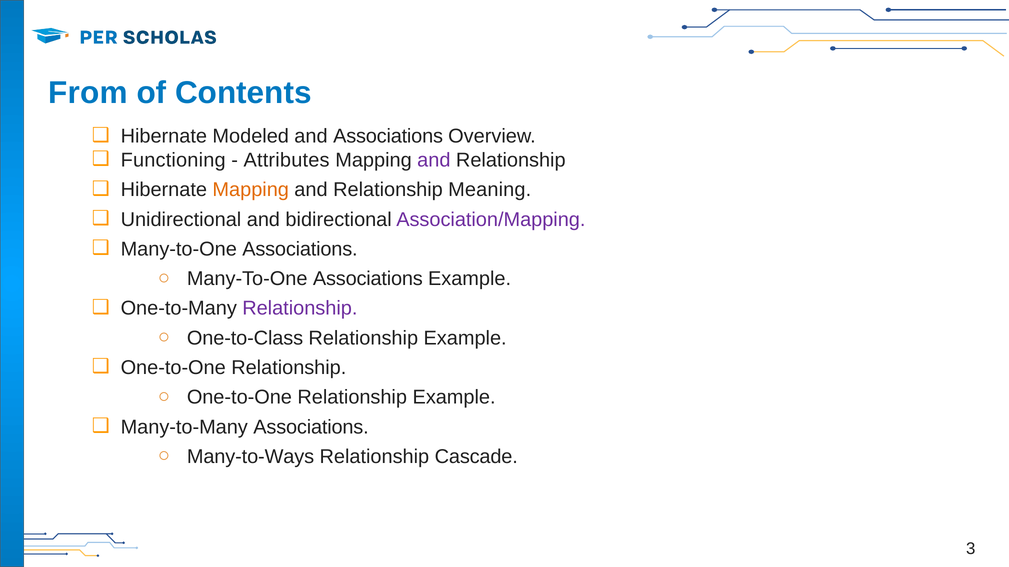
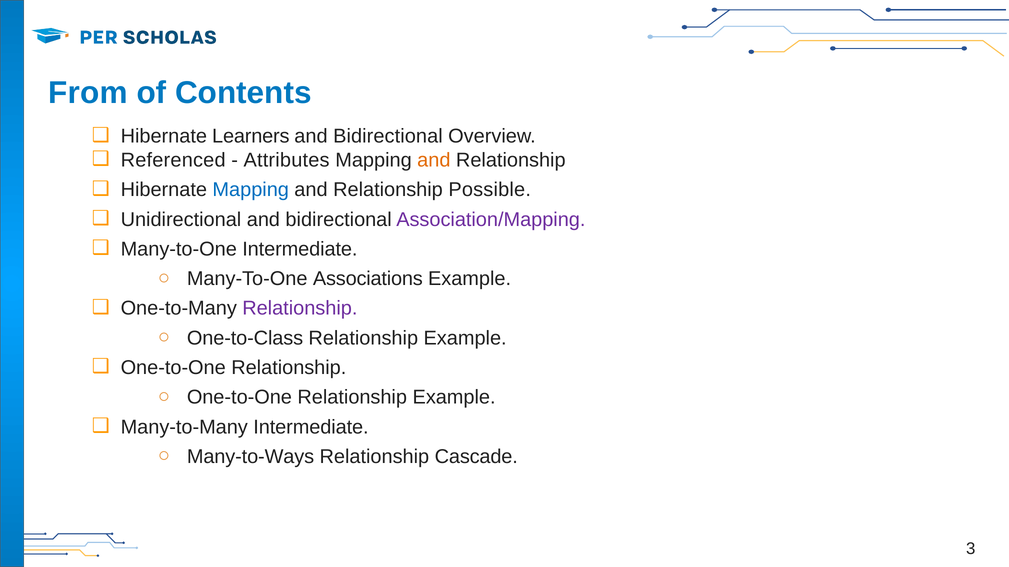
Modeled: Modeled -> Learners
Associations at (388, 136): Associations -> Bidirectional
Functioning: Functioning -> Referenced
and at (434, 160) colour: purple -> orange
Mapping at (251, 190) colour: orange -> blue
Meaning: Meaning -> Possible
Associations at (300, 249): Associations -> Intermediate
Many-to-Many Associations: Associations -> Intermediate
